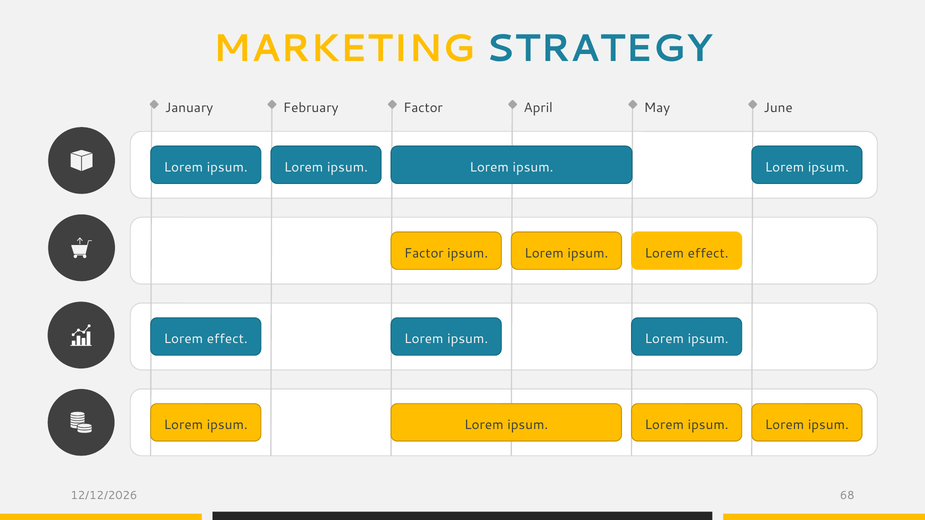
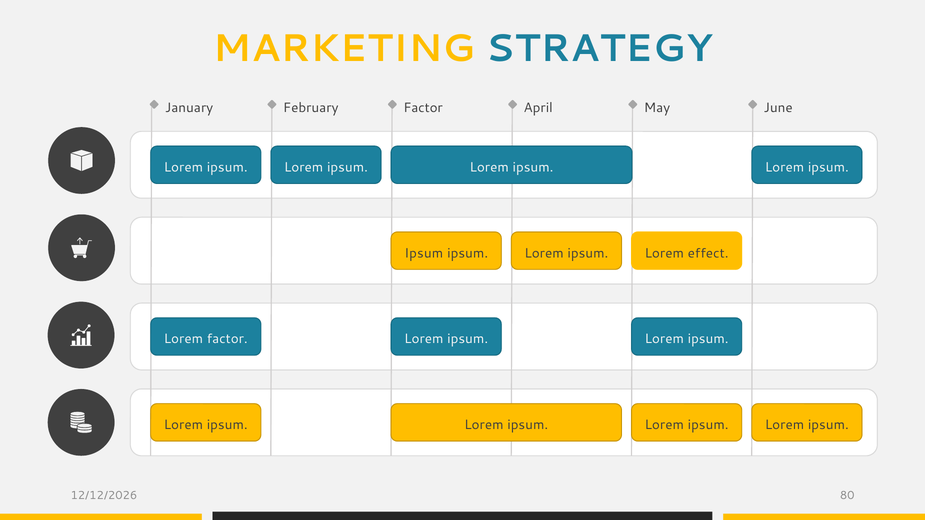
Factor at (424, 253): Factor -> Ipsum
effect at (227, 339): effect -> factor
68: 68 -> 80
